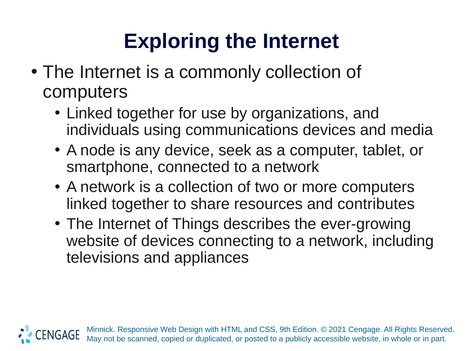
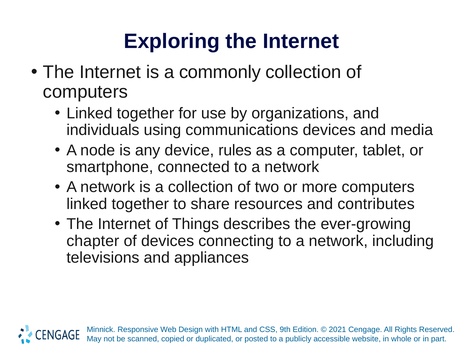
seek: seek -> rules
website at (93, 241): website -> chapter
